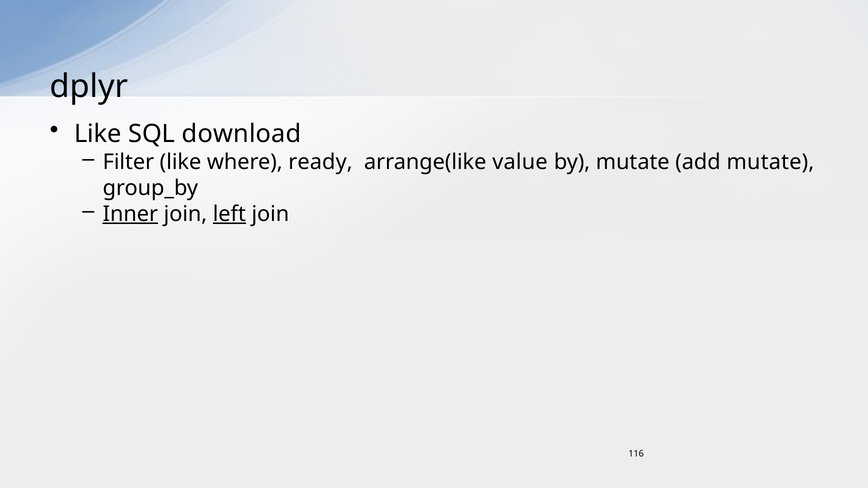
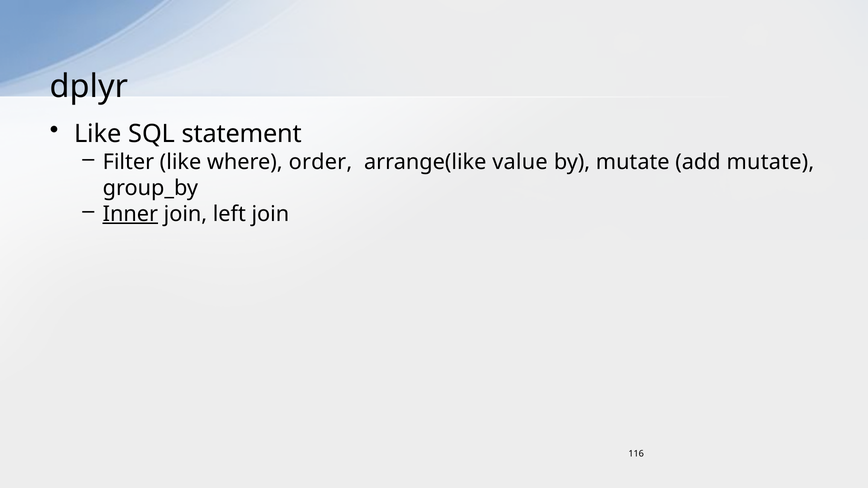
download: download -> statement
ready: ready -> order
left underline: present -> none
